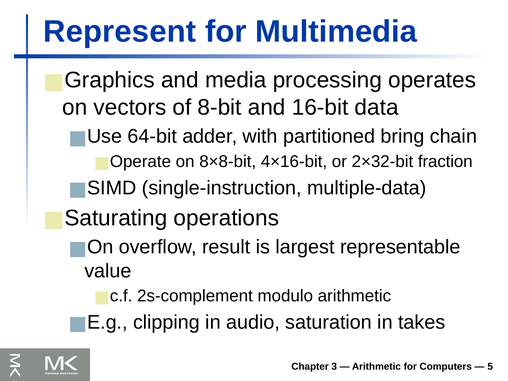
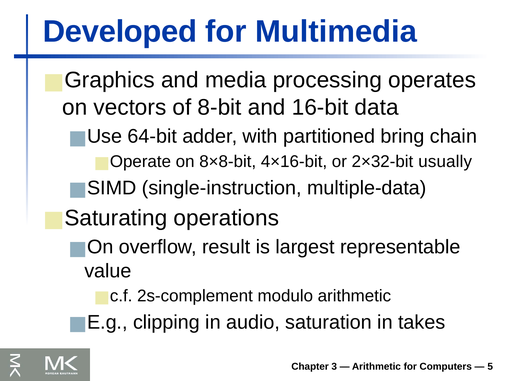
Represent: Represent -> Developed
fraction: fraction -> usually
